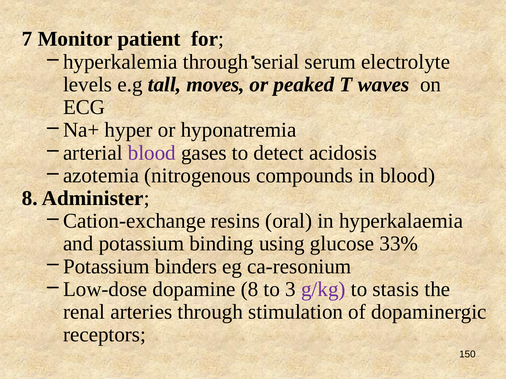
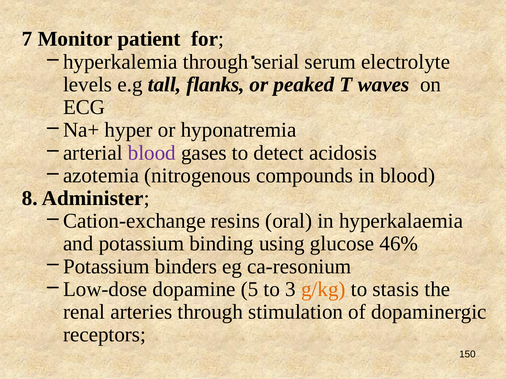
moves: moves -> flanks
33%: 33% -> 46%
dopamine 8: 8 -> 5
g/kg colour: purple -> orange
